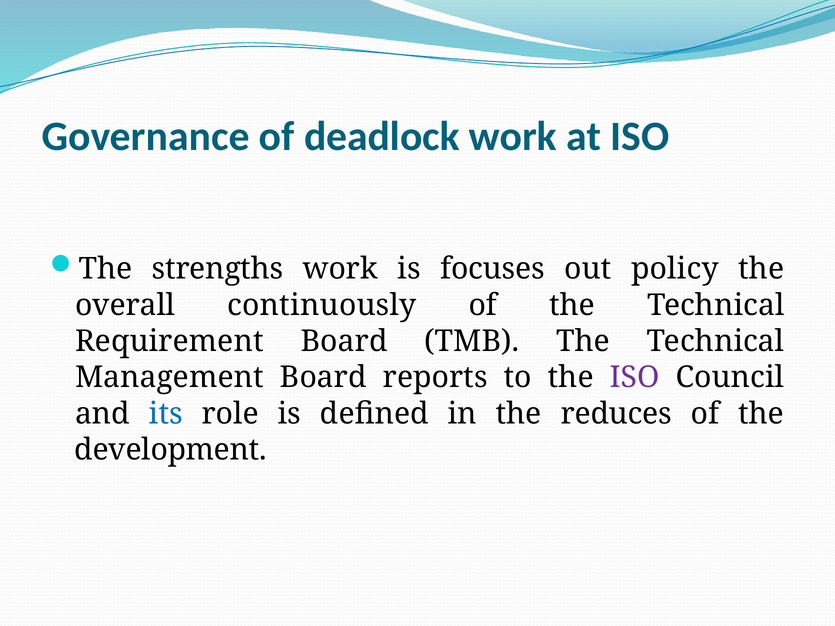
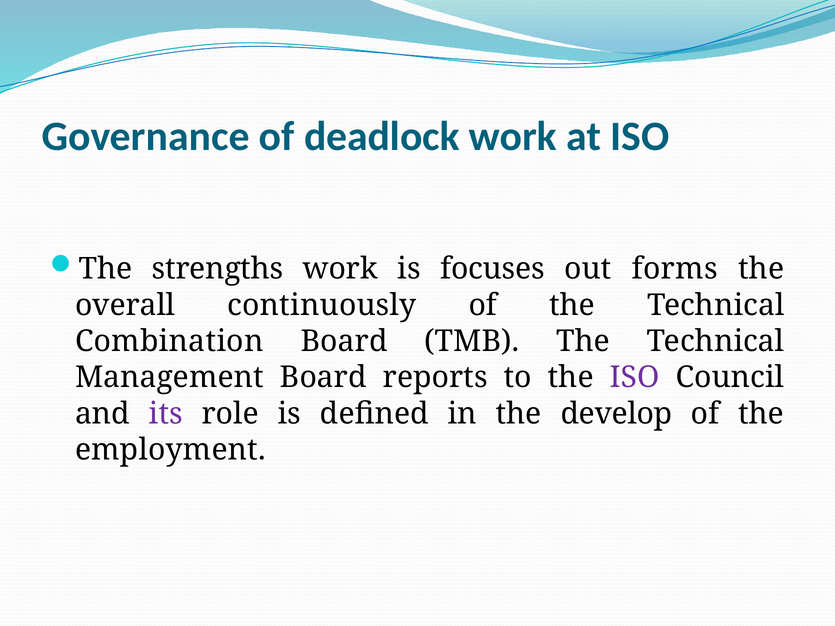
policy: policy -> forms
Requirement: Requirement -> Combination
its colour: blue -> purple
reduces: reduces -> develop
development: development -> employment
